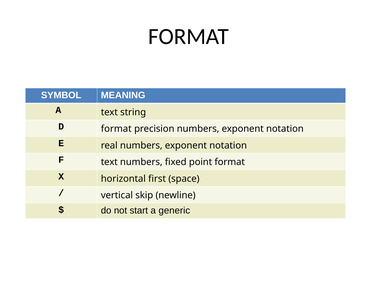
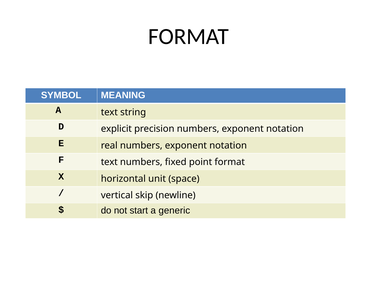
D format: format -> explicit
first: first -> unit
